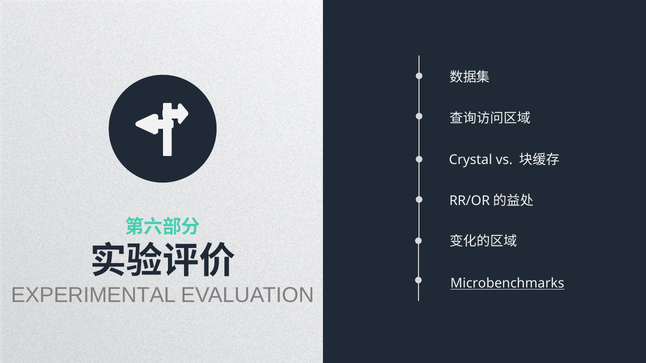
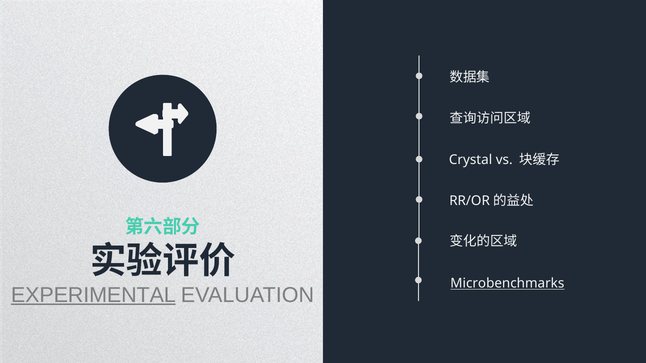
EXPERIMENTAL underline: none -> present
